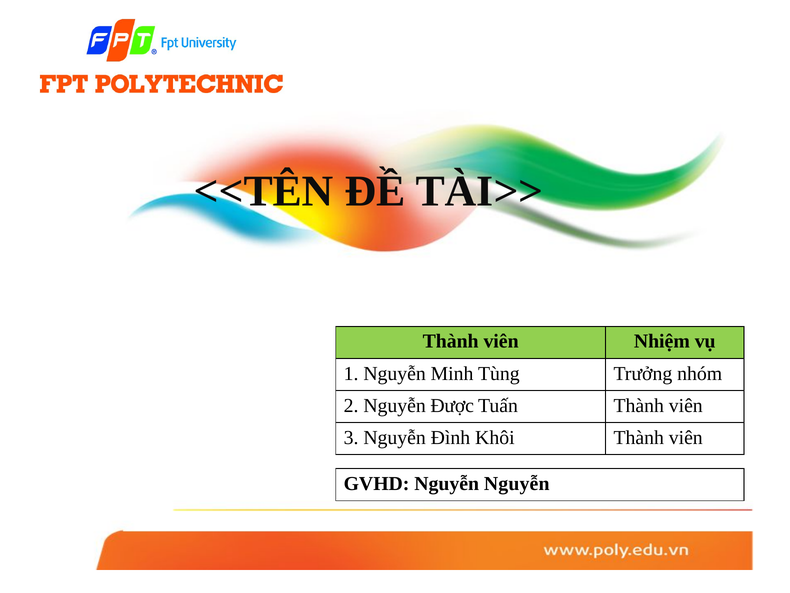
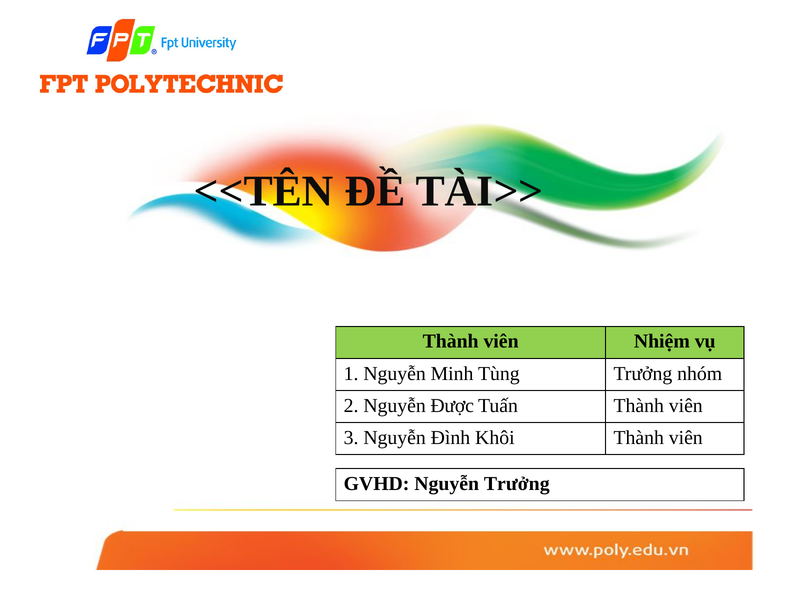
Nguyễn Nguyễn: Nguyễn -> Trưởng
